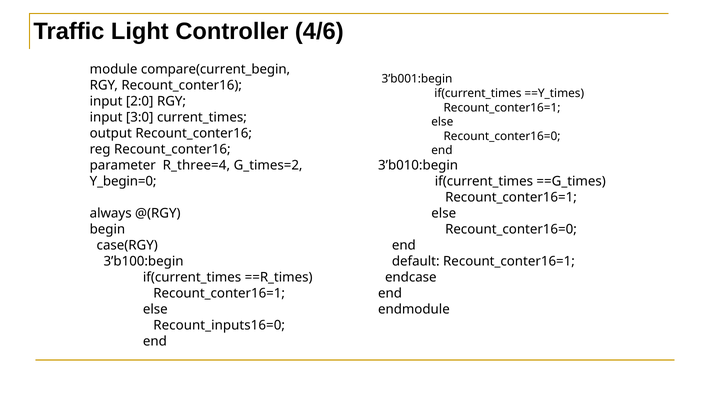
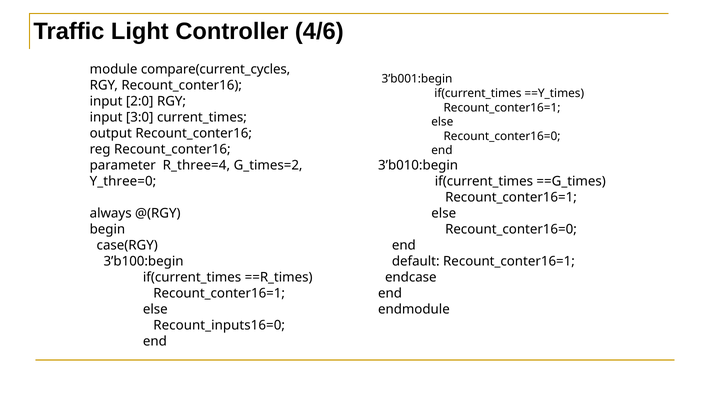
compare(current_begin: compare(current_begin -> compare(current_cycles
Y_begin=0: Y_begin=0 -> Y_three=0
